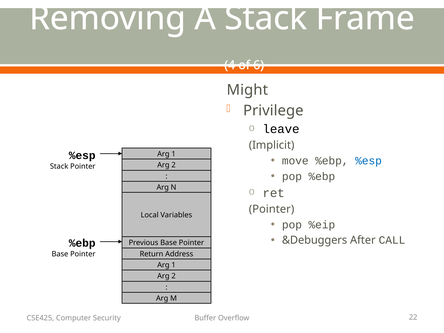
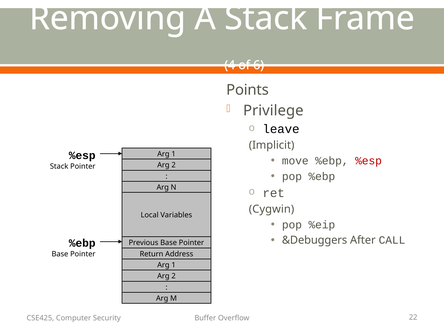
Might: Might -> Points
%esp at (369, 161) colour: blue -> red
Pointer at (272, 209): Pointer -> Cygwin
